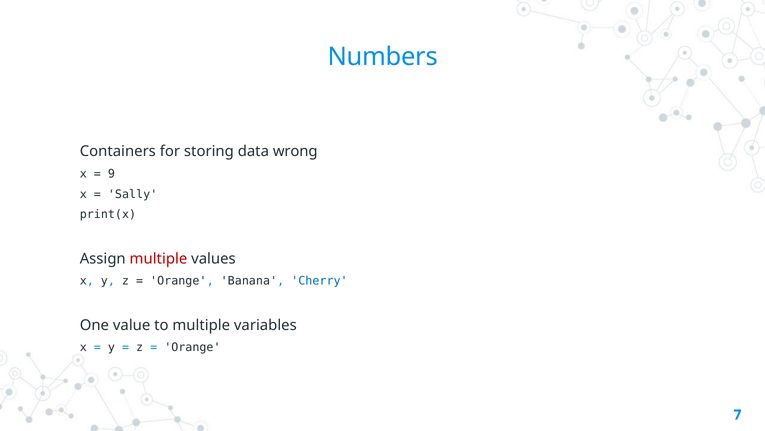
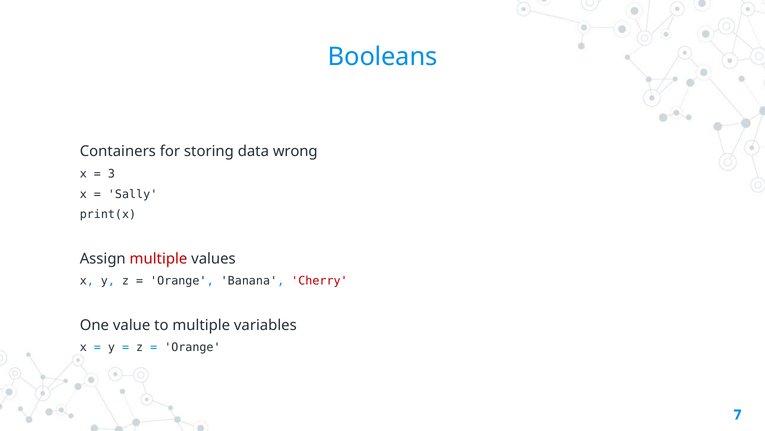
Numbers: Numbers -> Booleans
9: 9 -> 3
Cherry colour: blue -> red
